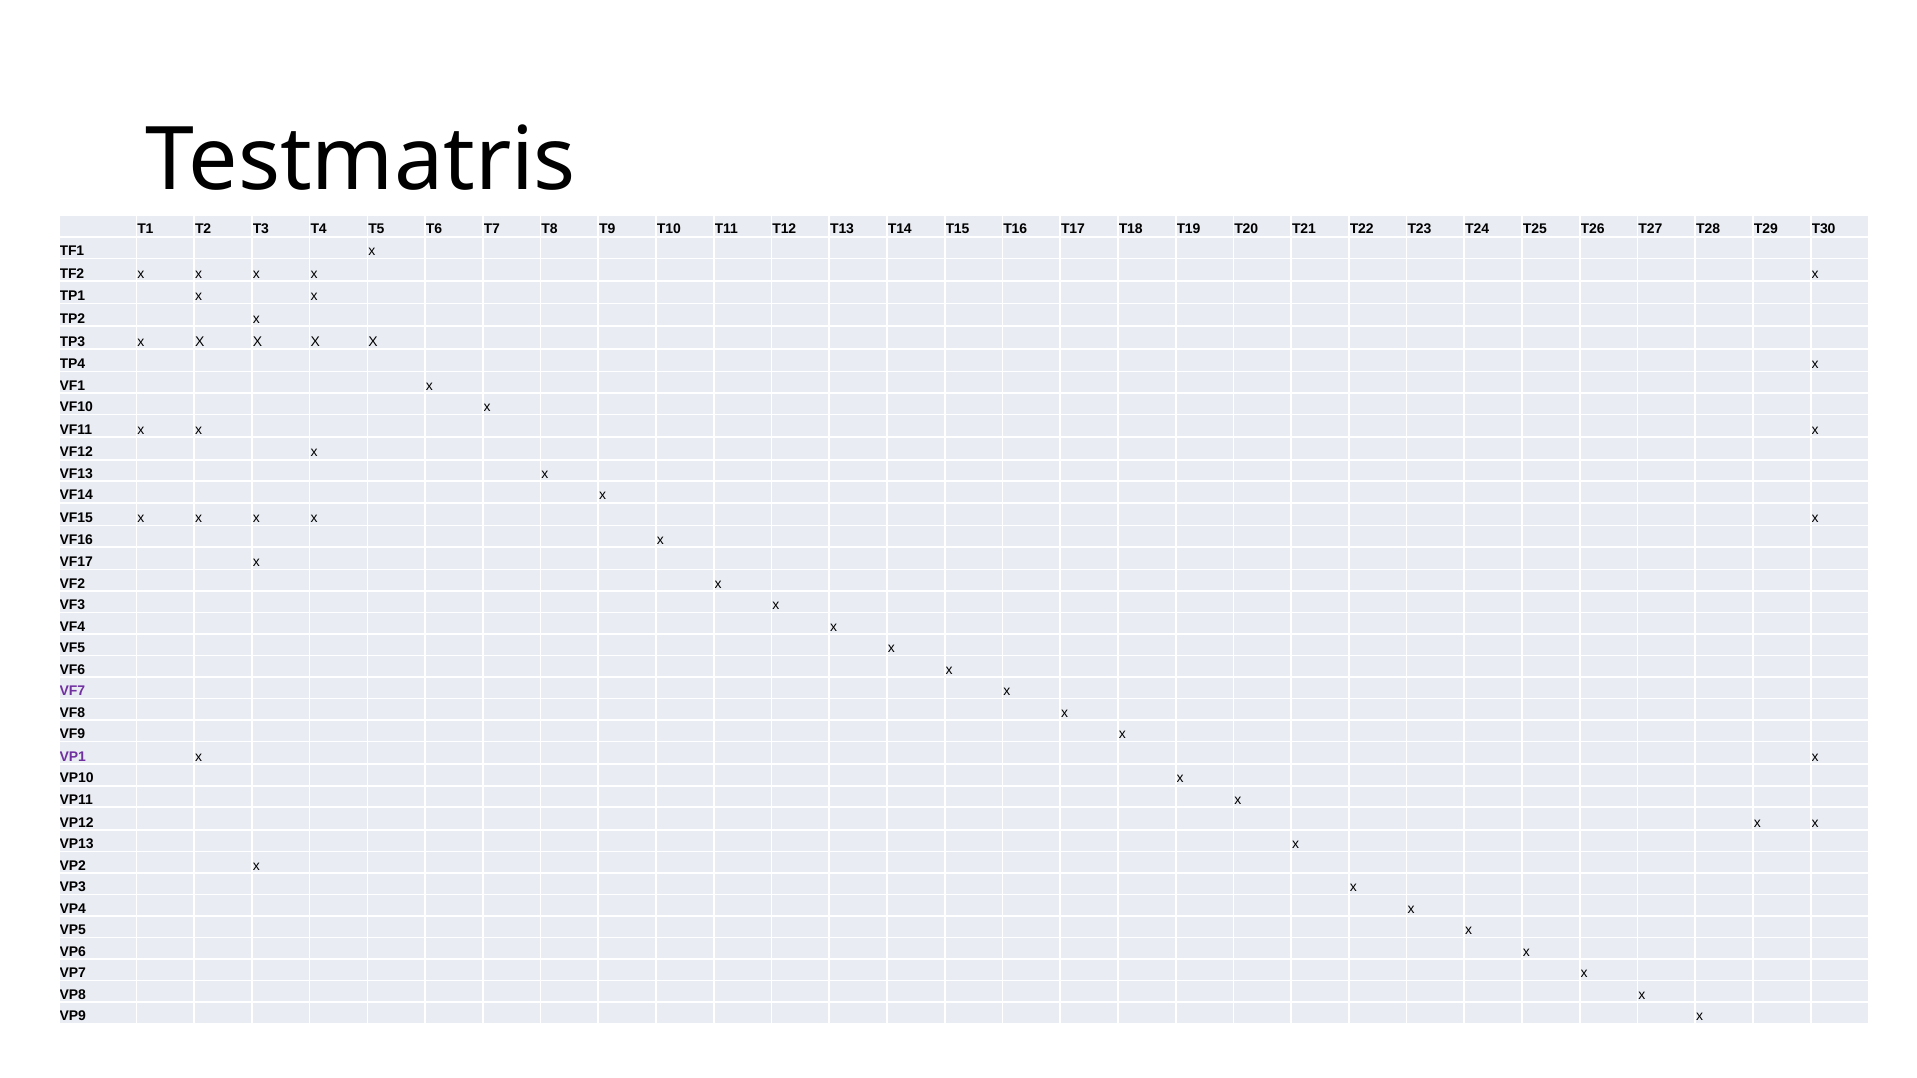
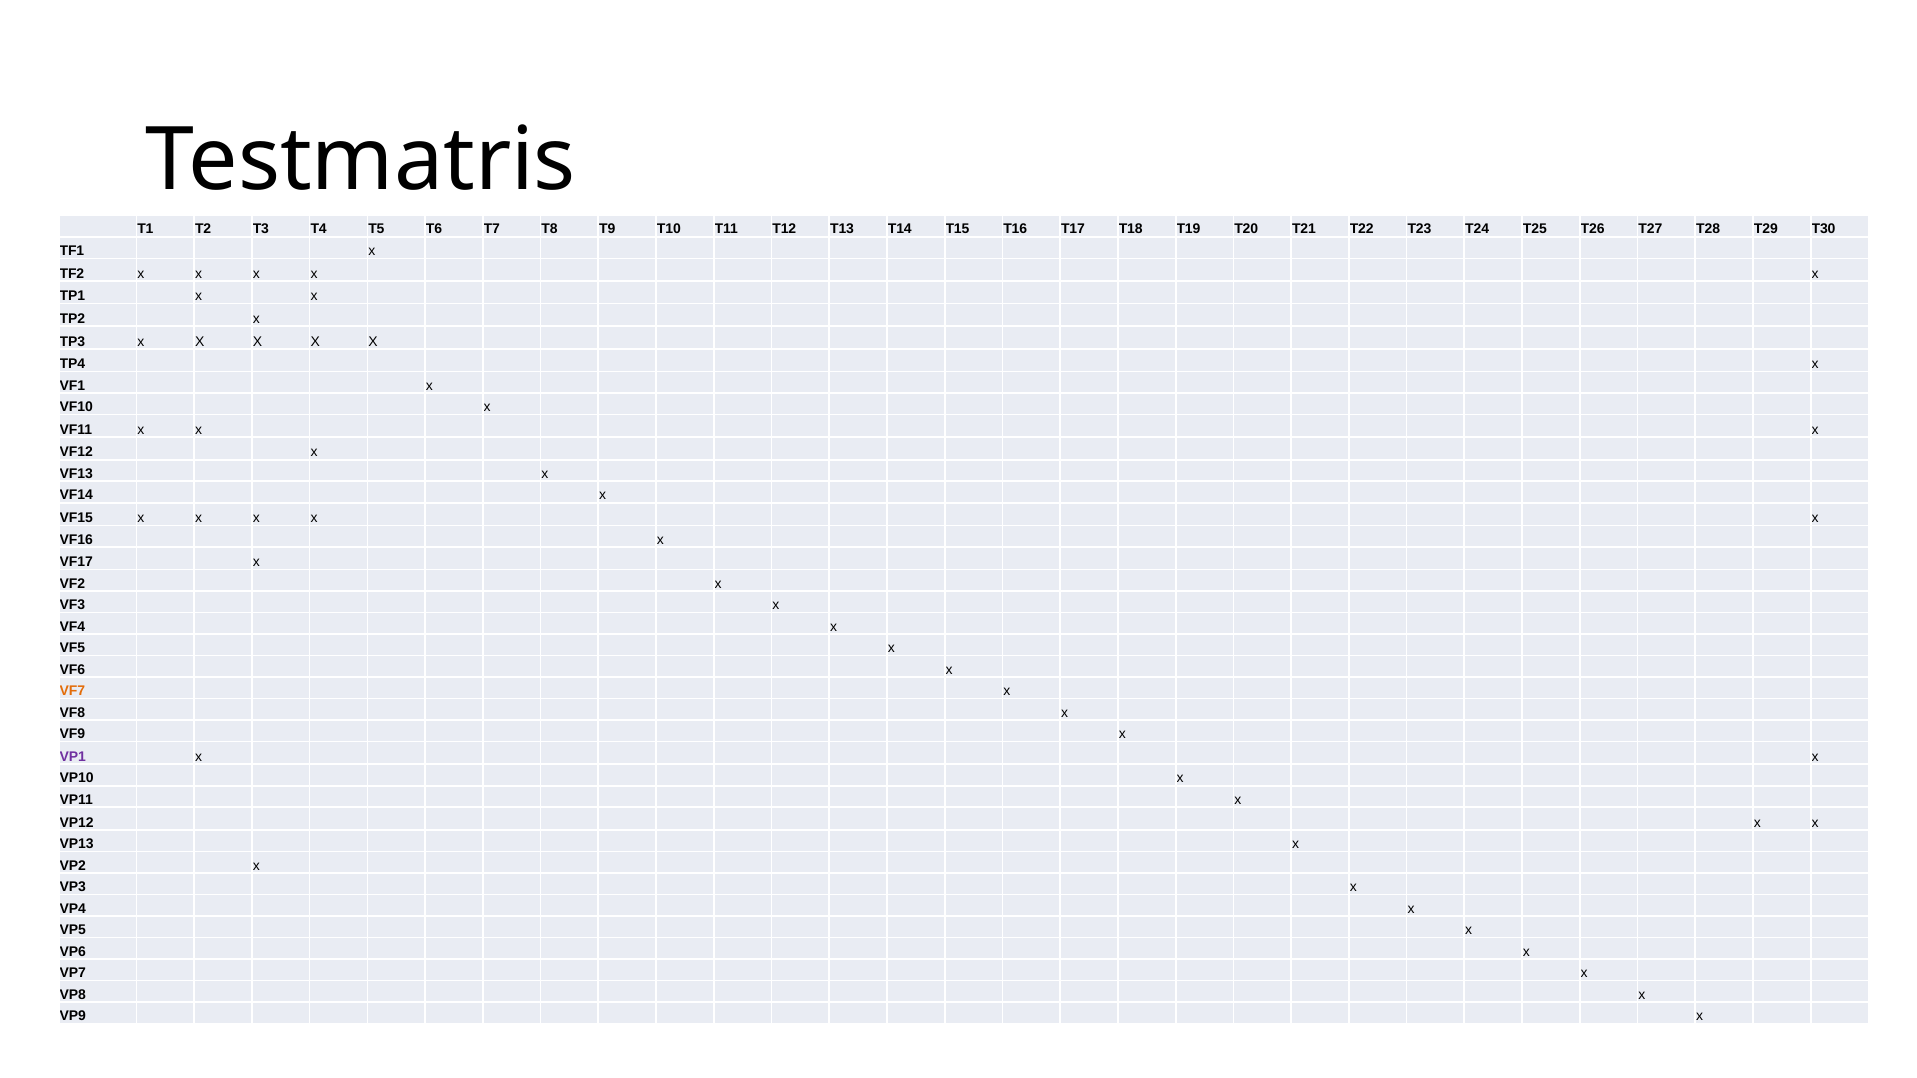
VF7 colour: purple -> orange
